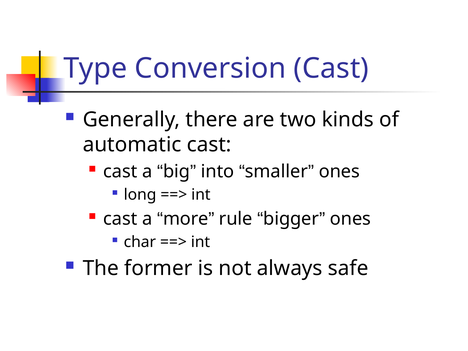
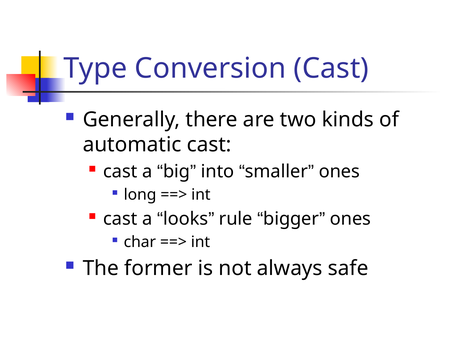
more: more -> looks
